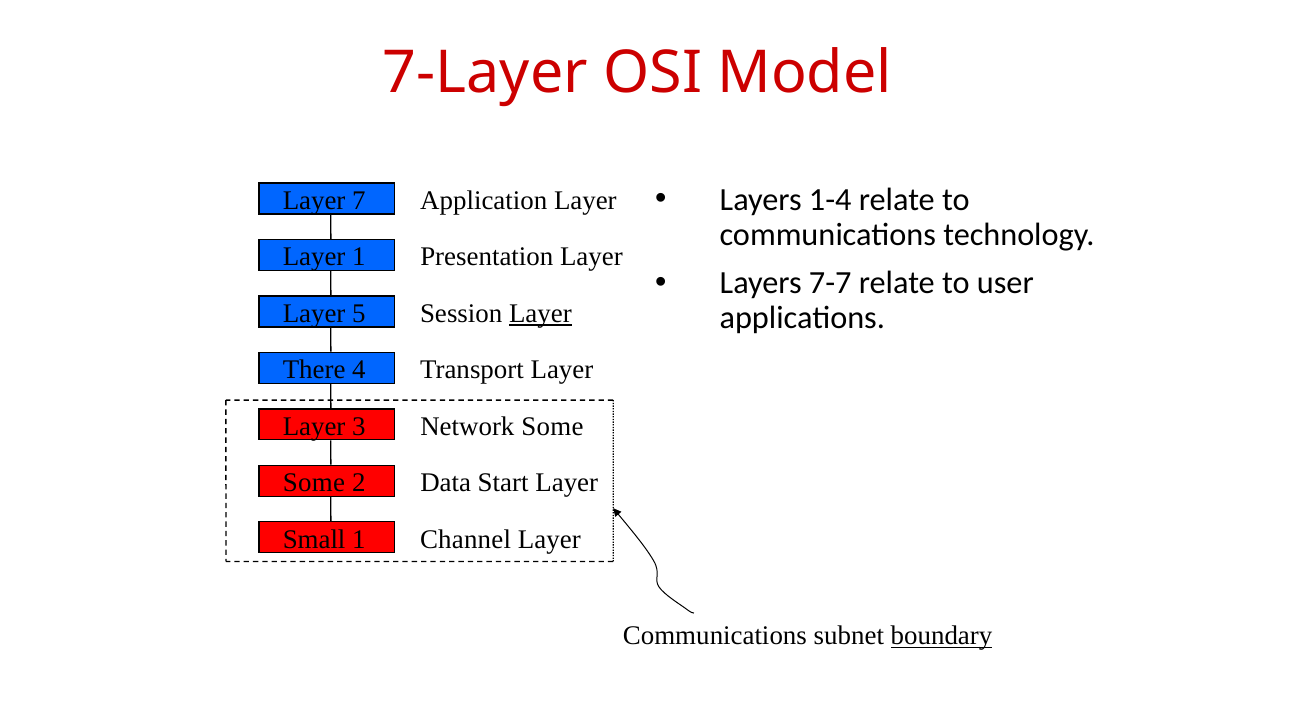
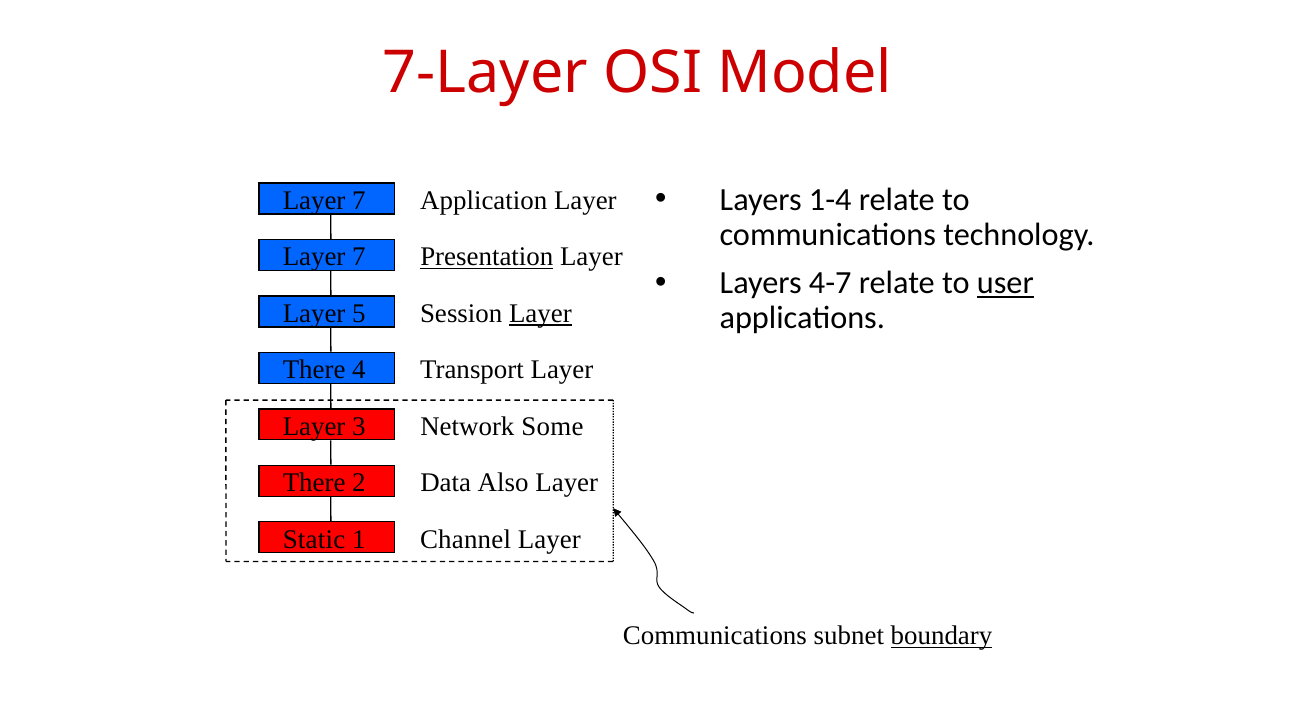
1 at (359, 257): 1 -> 7
Presentation underline: none -> present
7-7: 7-7 -> 4-7
user underline: none -> present
Some at (314, 483): Some -> There
Start: Start -> Also
Small: Small -> Static
